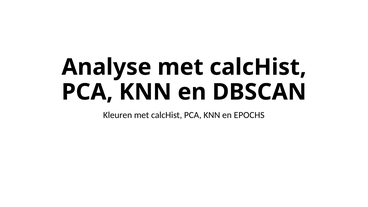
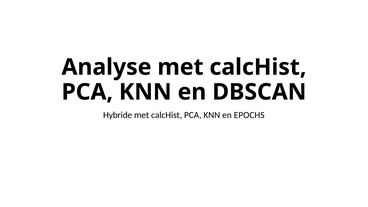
Kleuren: Kleuren -> Hybride
